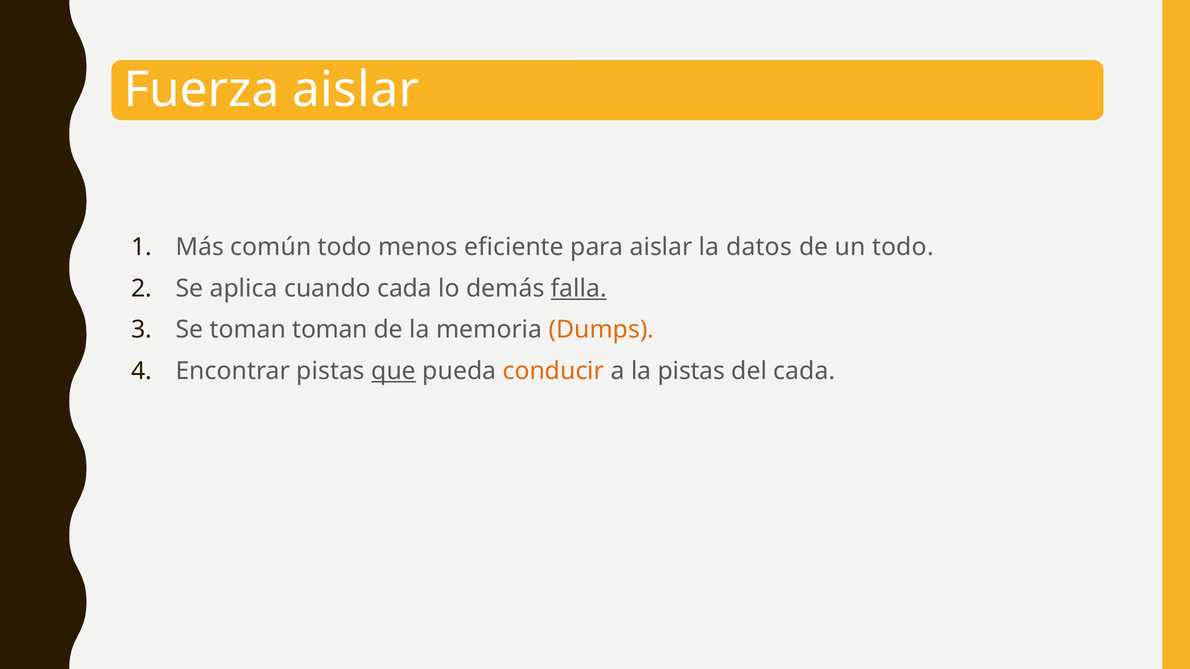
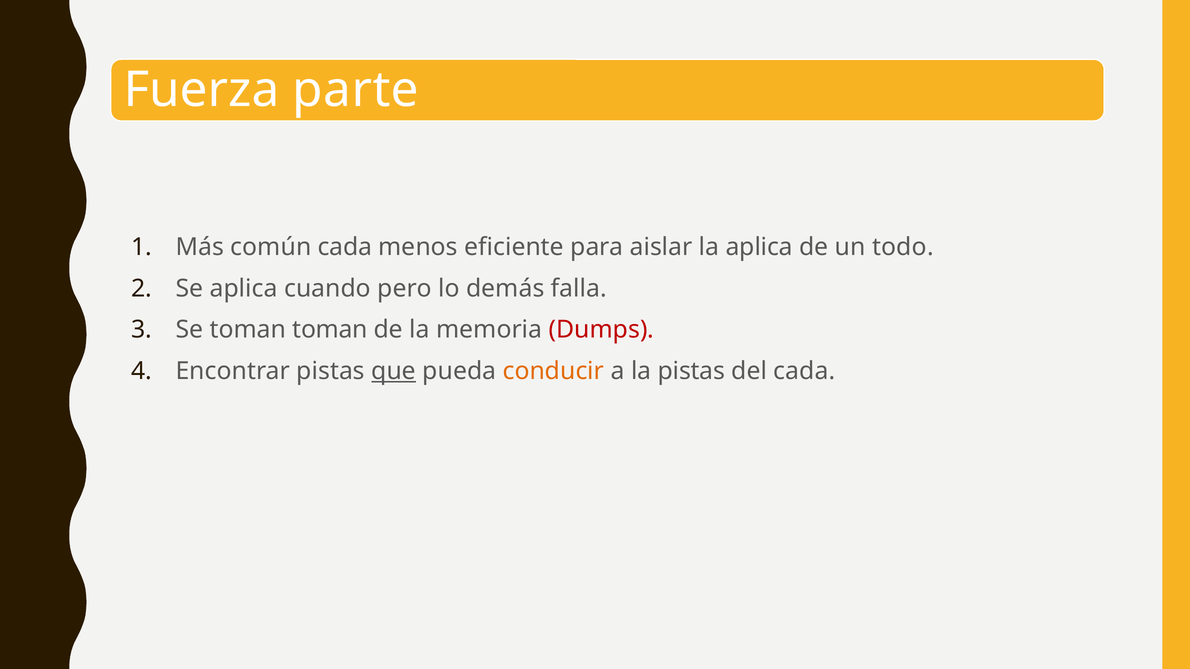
Fuerza aislar: aislar -> parte
común todo: todo -> cada
la datos: datos -> aplica
cuando cada: cada -> pero
falla underline: present -> none
Dumps colour: orange -> red
